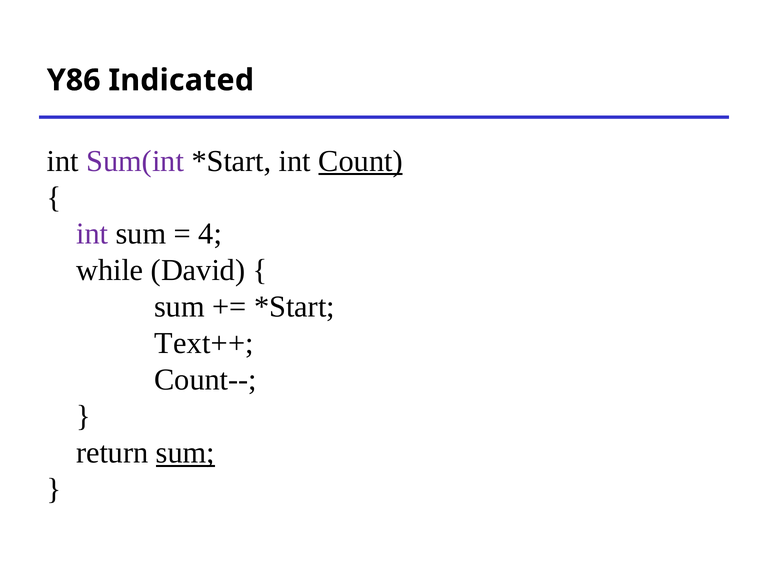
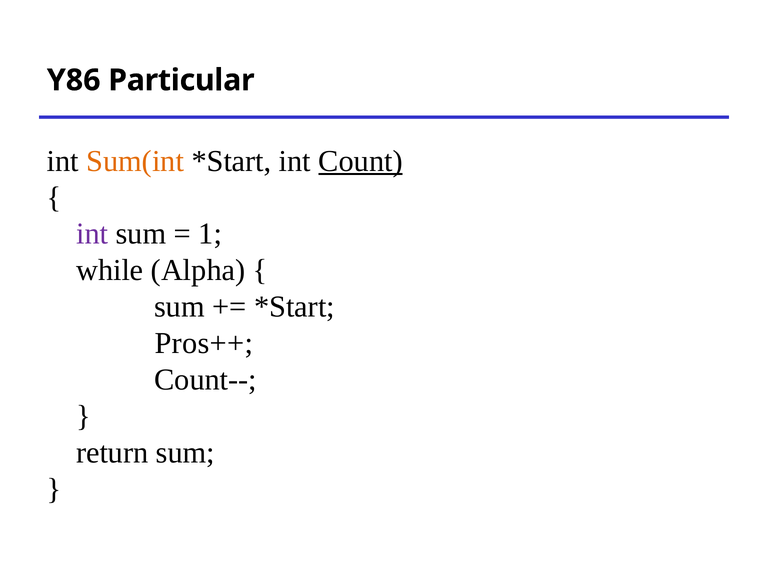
Indicated: Indicated -> Particular
Sum(int colour: purple -> orange
4: 4 -> 1
David: David -> Alpha
Text++: Text++ -> Pros++
sum at (185, 453) underline: present -> none
